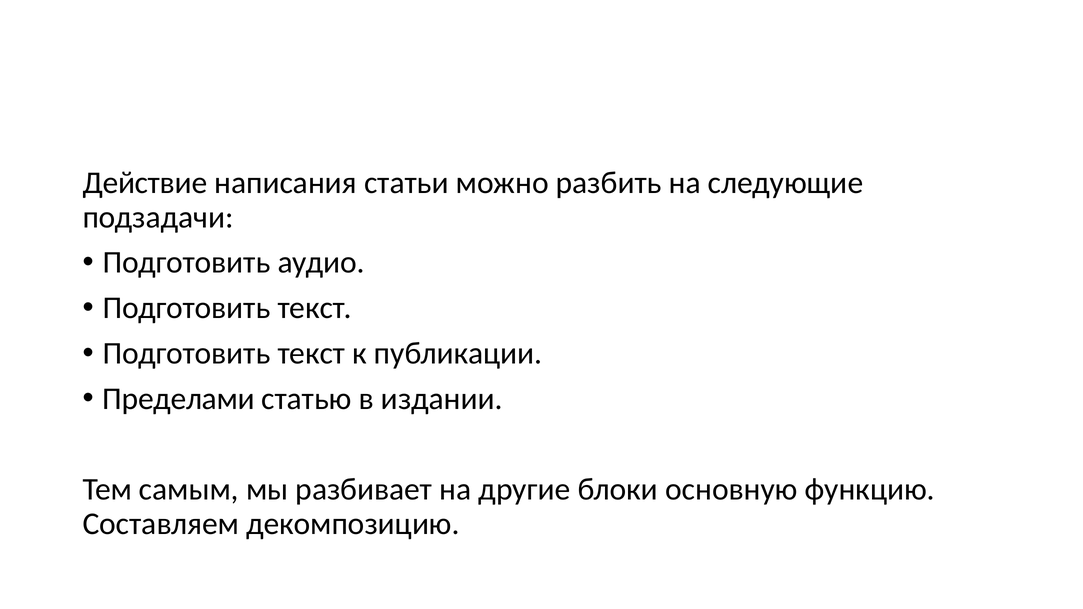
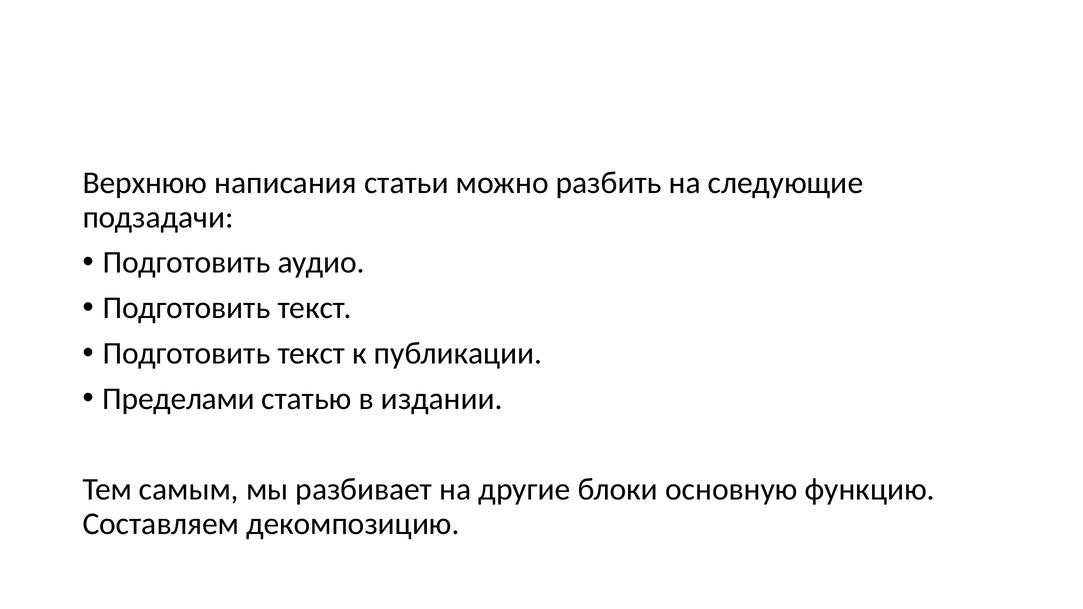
Действие: Действие -> Верхнюю
